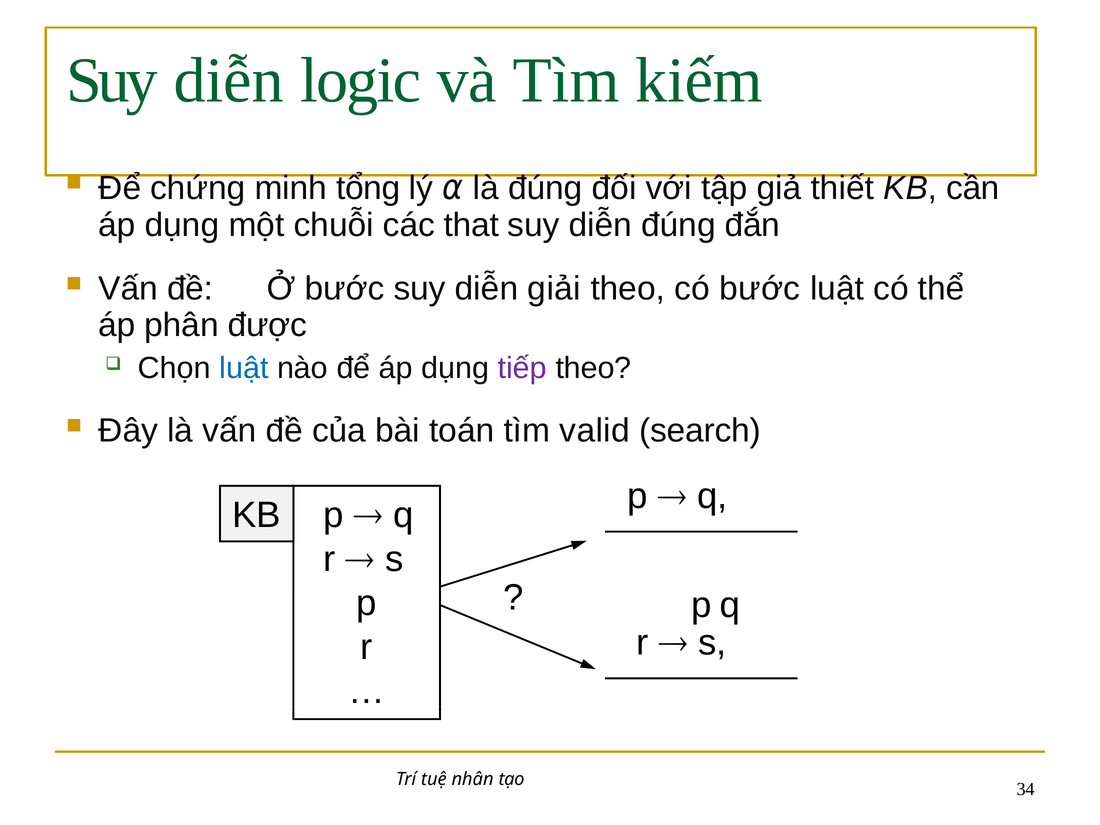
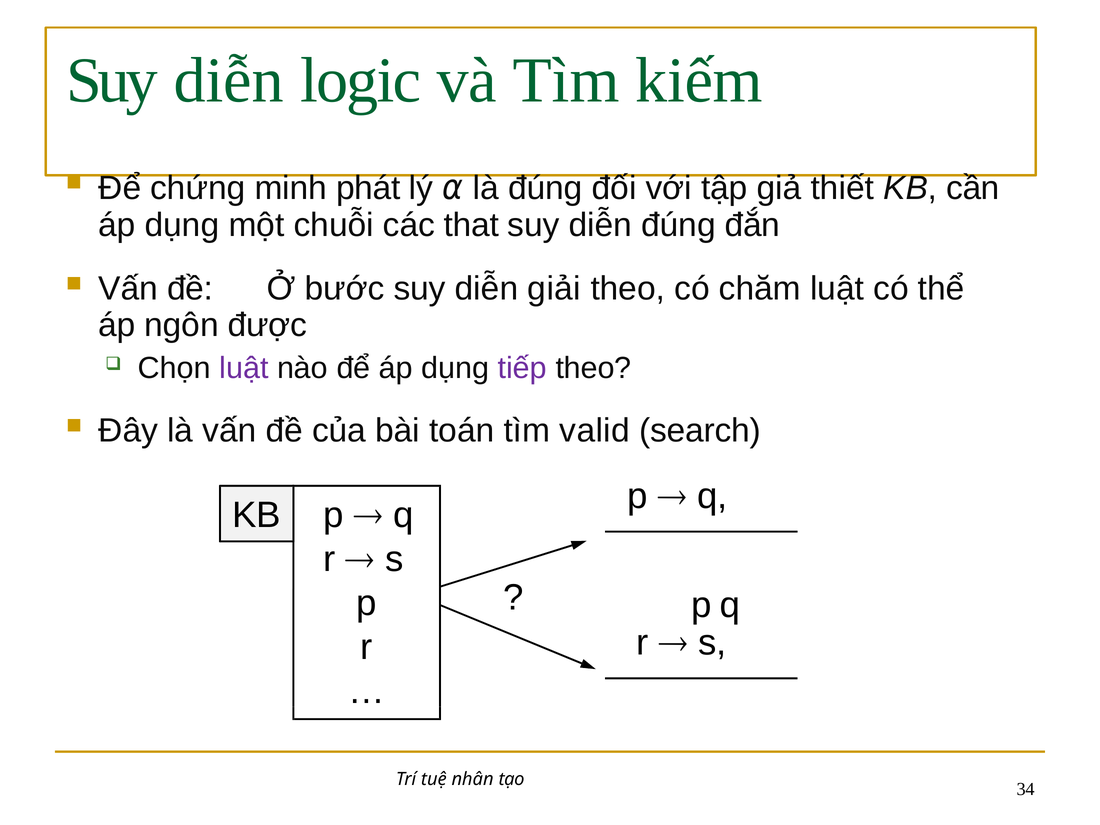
tổng: tổng -> phát
có bước: bước -> chăm
phân: phân -> ngôn
luật at (244, 368) colour: blue -> purple
